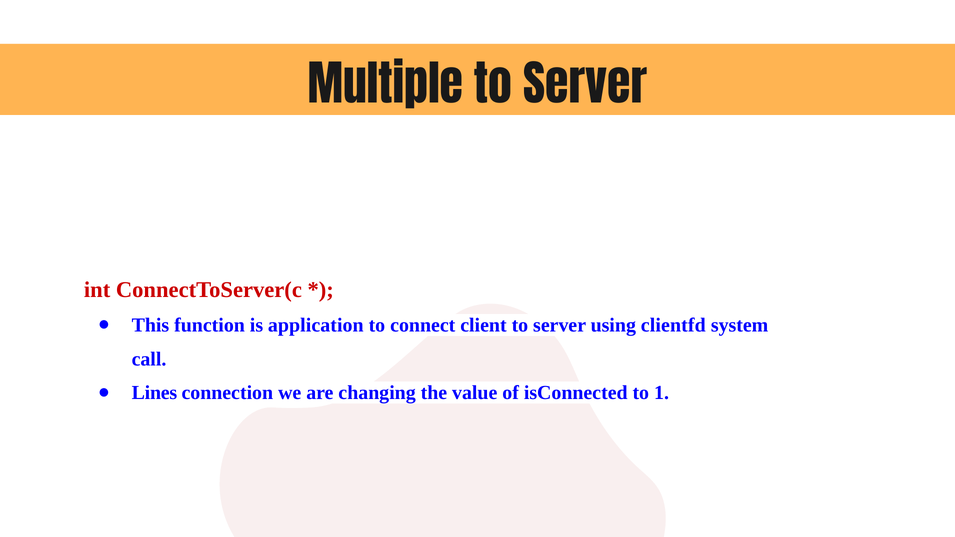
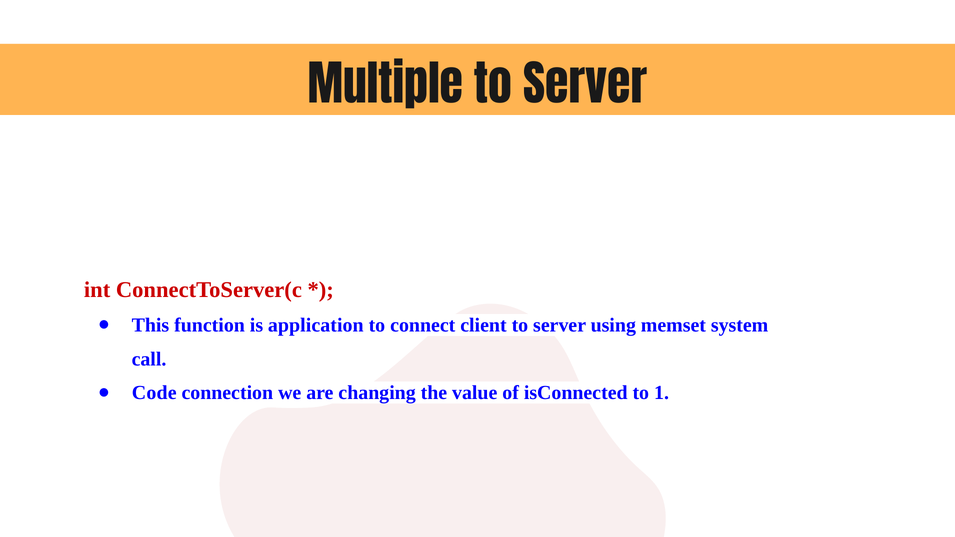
clientfd: clientfd -> memset
Lines: Lines -> Code
